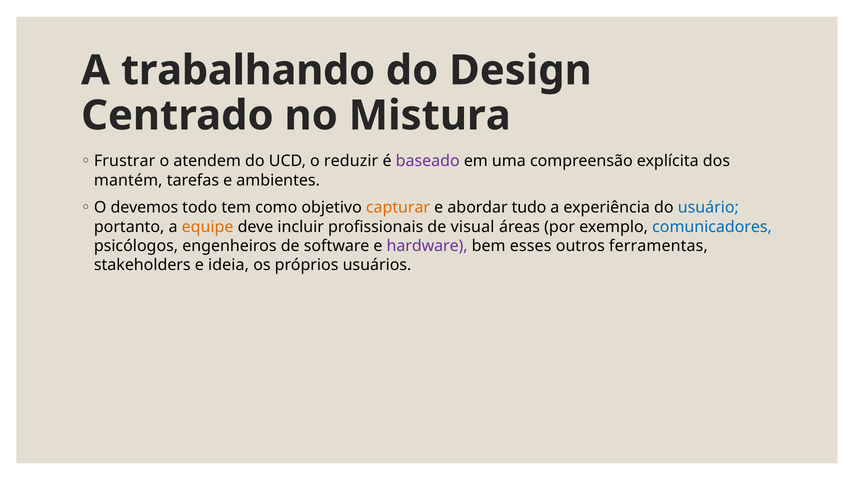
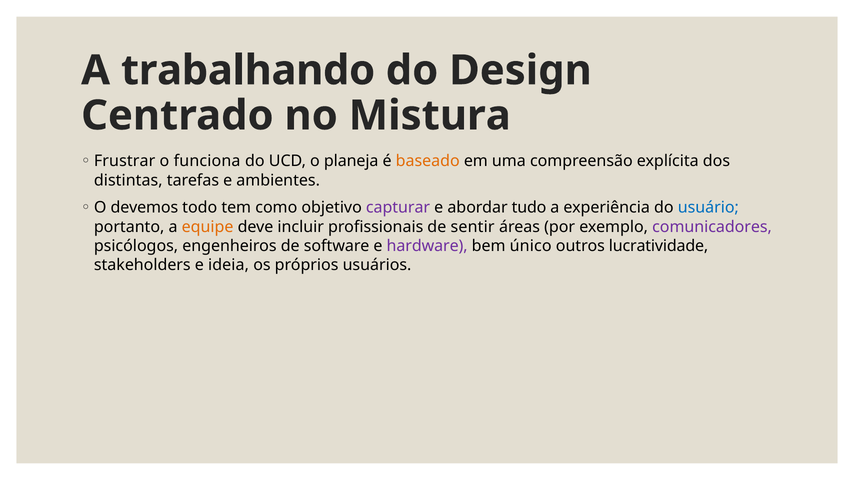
atendem: atendem -> funciona
reduzir: reduzir -> planeja
baseado colour: purple -> orange
mantém: mantém -> distintas
capturar colour: orange -> purple
visual: visual -> sentir
comunicadores colour: blue -> purple
esses: esses -> único
ferramentas: ferramentas -> lucratividade
